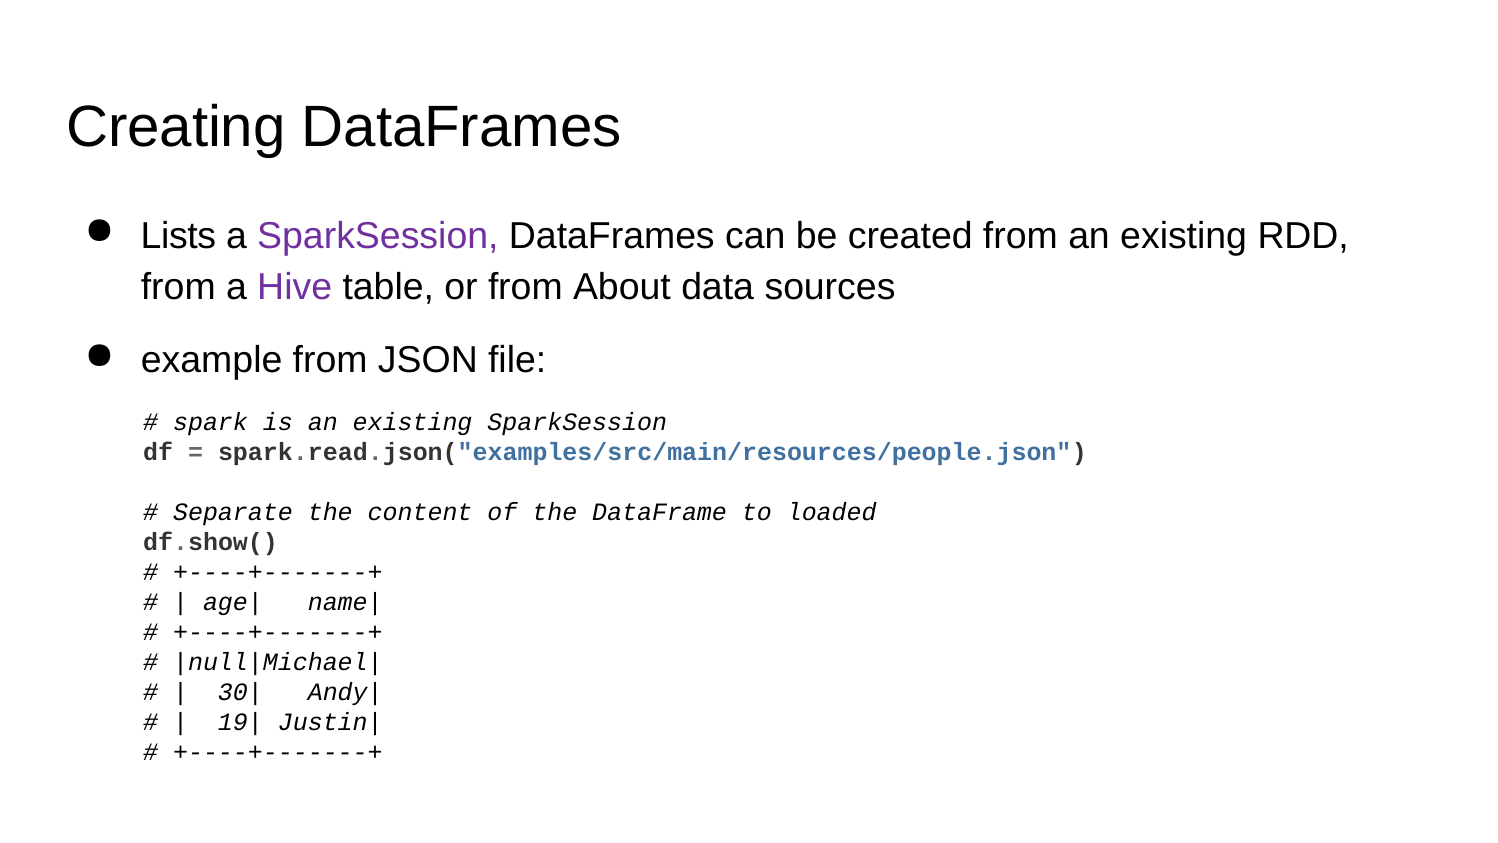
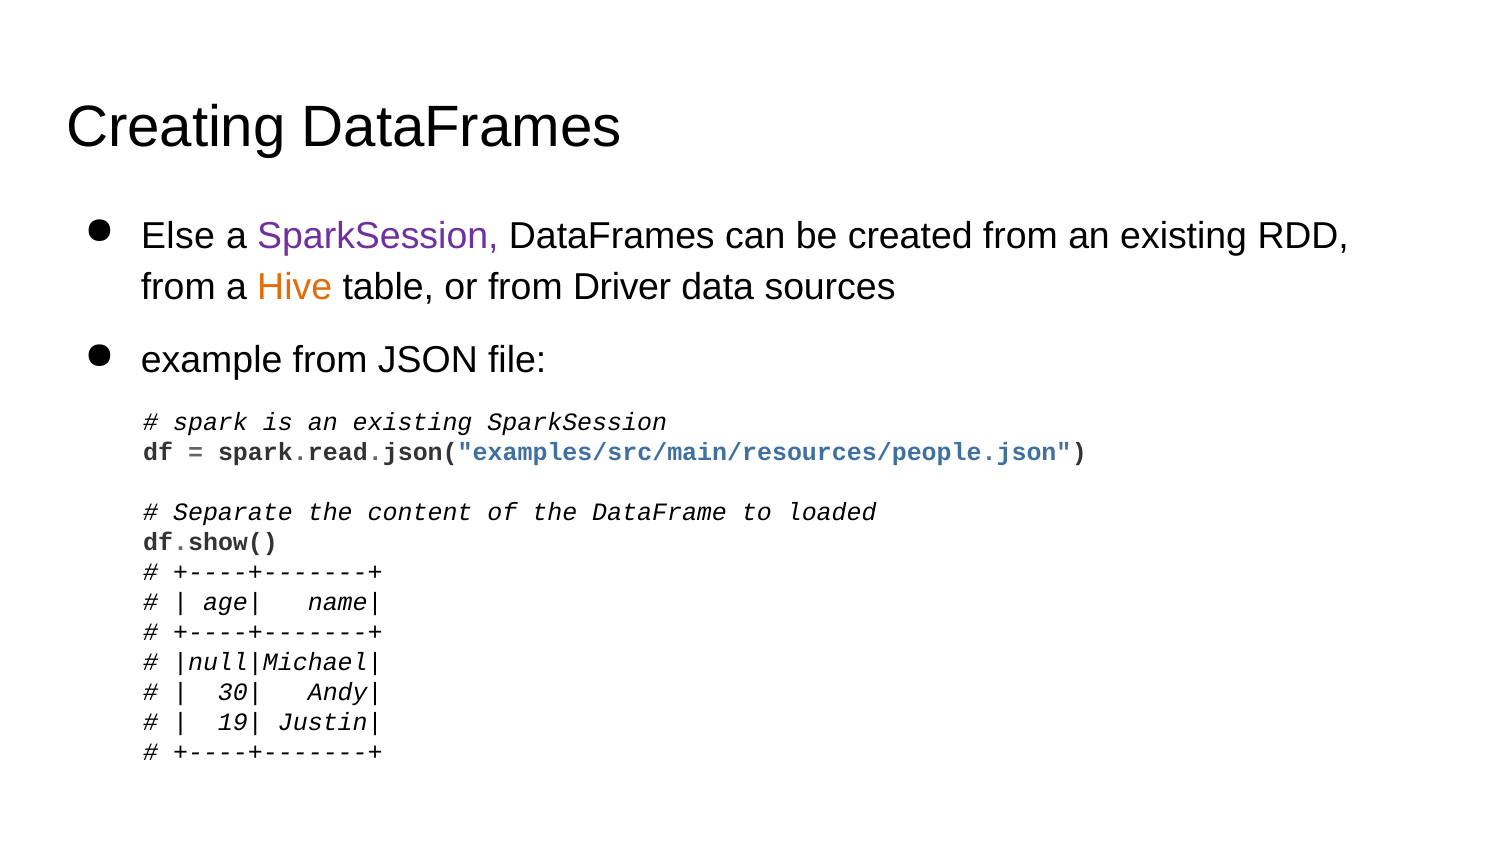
Lists: Lists -> Else
Hive colour: purple -> orange
About: About -> Driver
